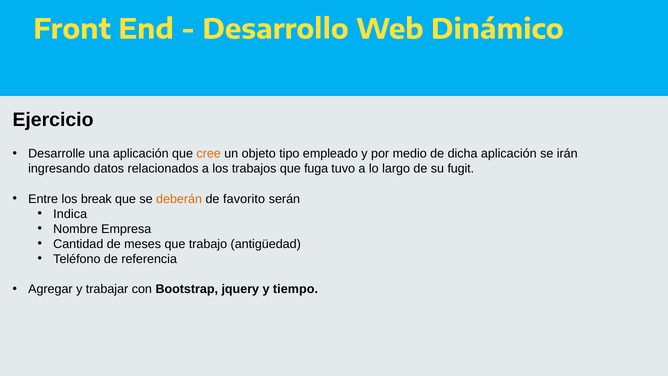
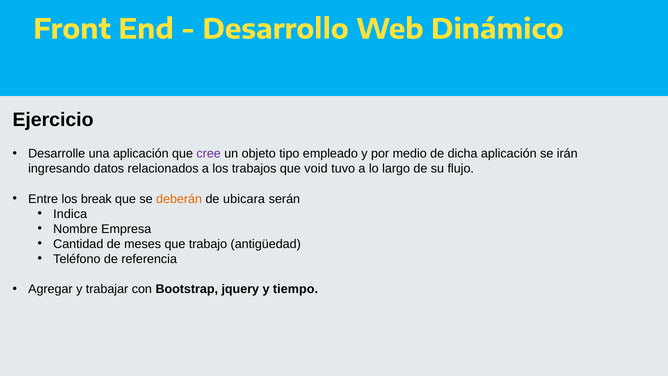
cree colour: orange -> purple
fuga: fuga -> void
fugit: fugit -> flujo
favorito: favorito -> ubicara
